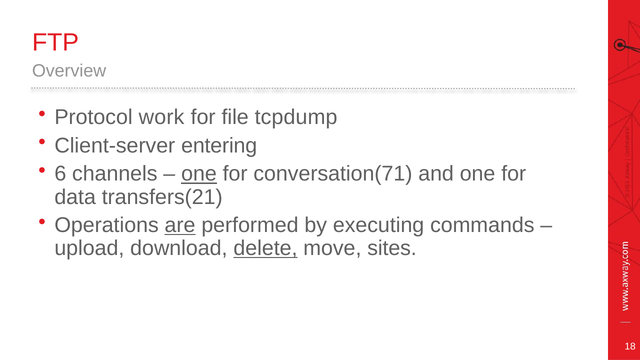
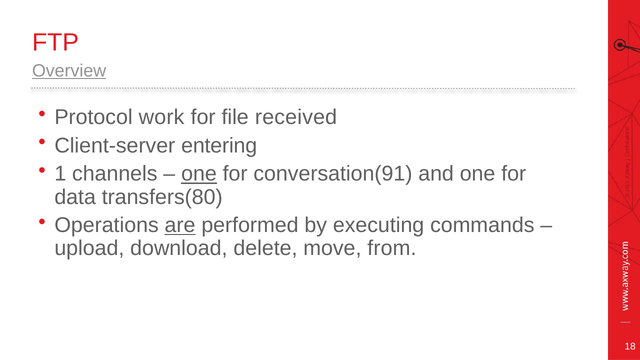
Overview underline: none -> present
tcpdump: tcpdump -> received
6: 6 -> 1
conversation(71: conversation(71 -> conversation(91
transfers(21: transfers(21 -> transfers(80
delete underline: present -> none
sites: sites -> from
